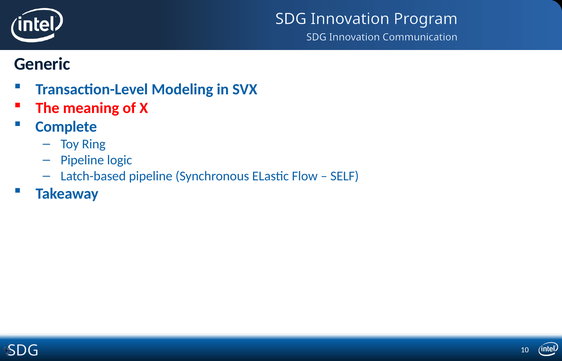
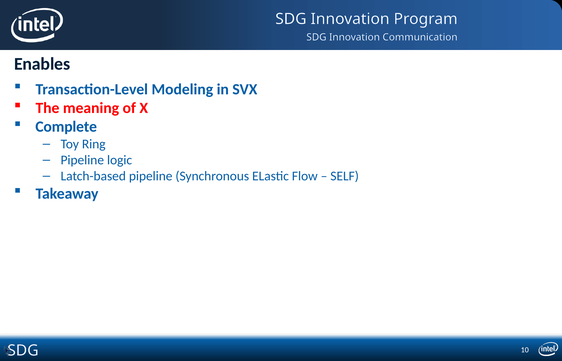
Generic: Generic -> Enables
